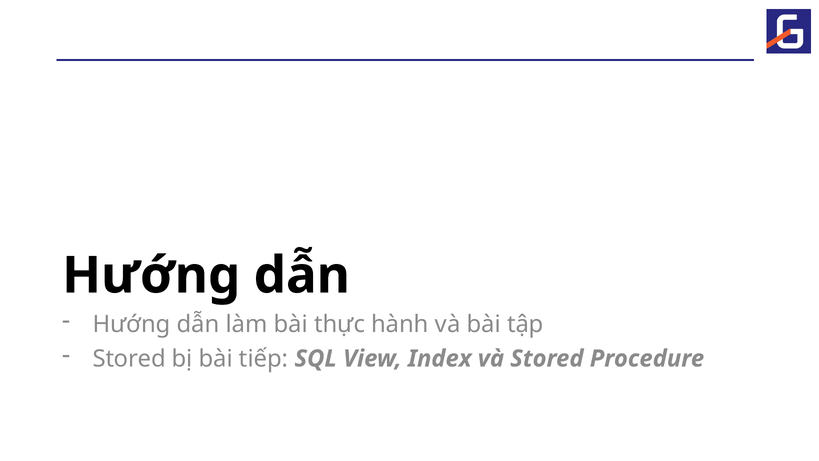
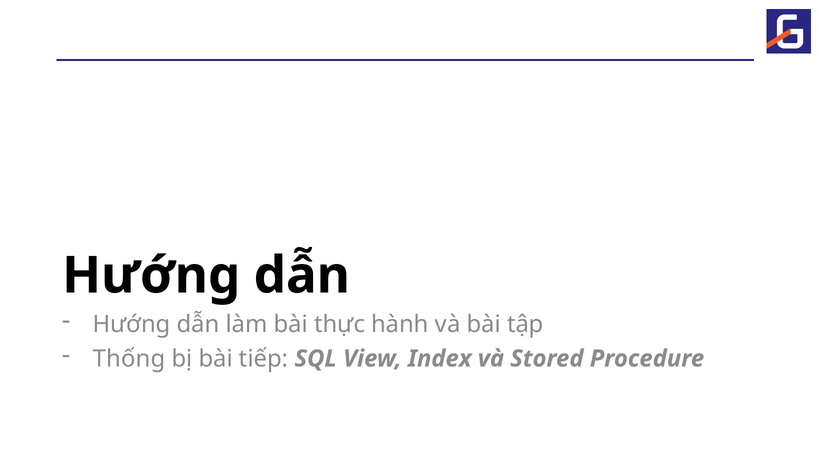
Stored at (129, 358): Stored -> Thống
